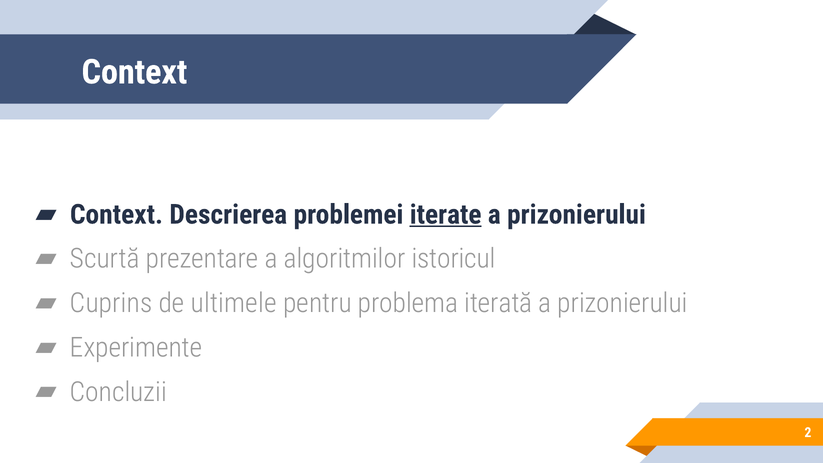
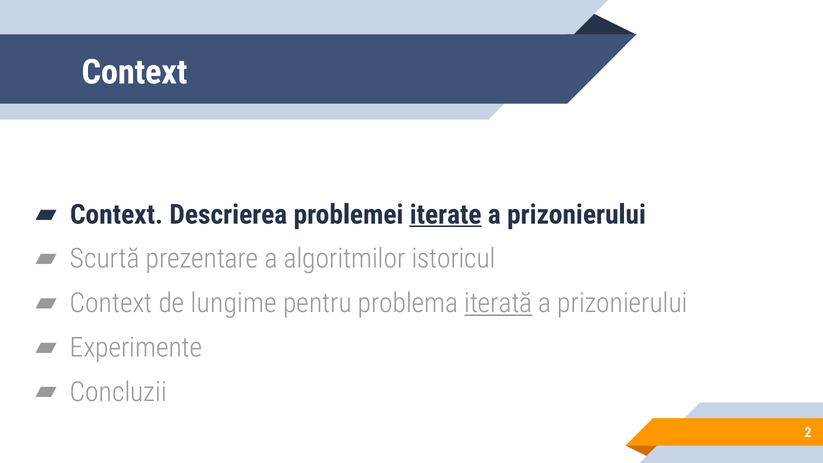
Cuprins at (111, 303): Cuprins -> Context
ultimele: ultimele -> lungime
iterată underline: none -> present
